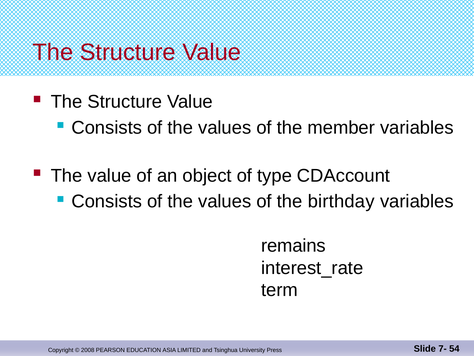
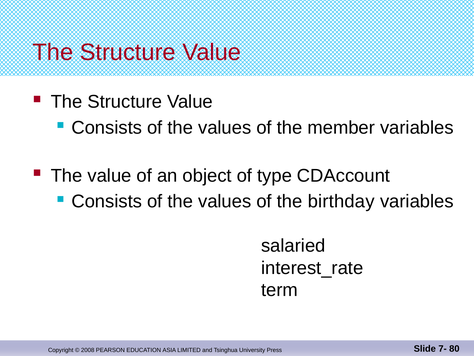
remains: remains -> salaried
54: 54 -> 80
